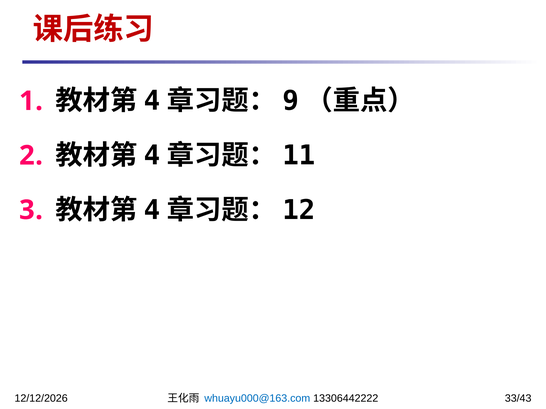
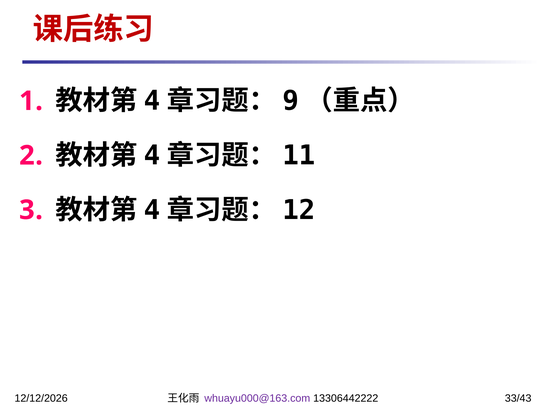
whuayu000@163.com colour: blue -> purple
